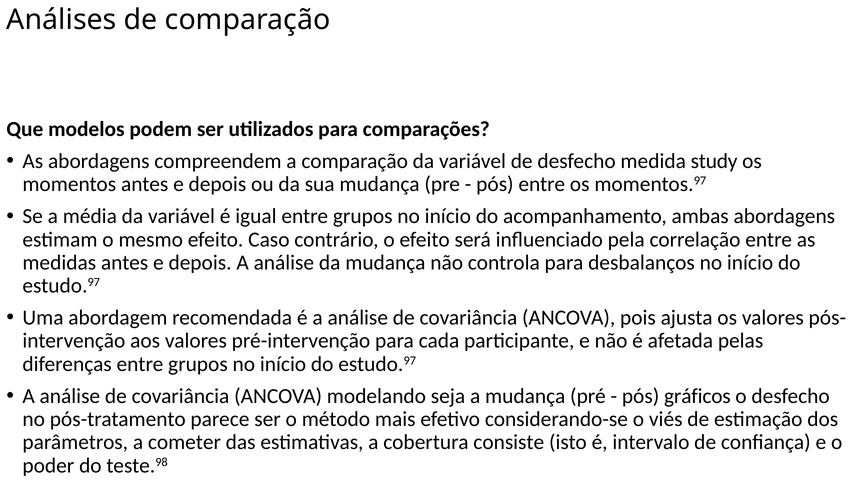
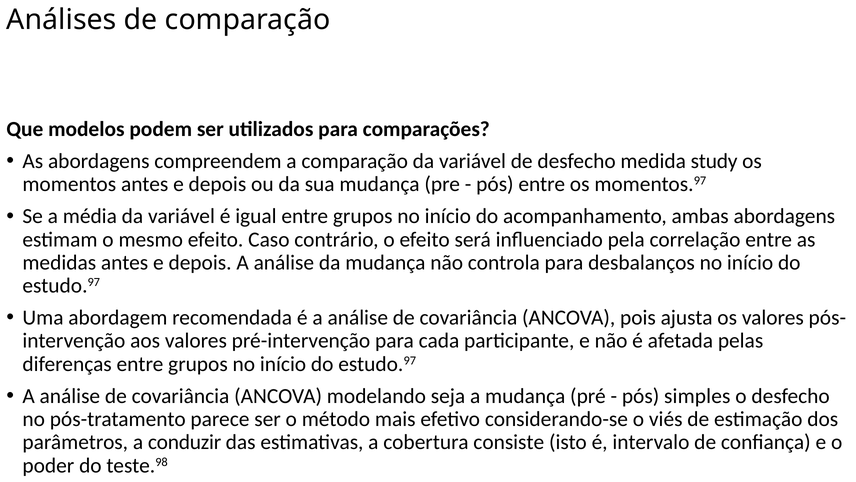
gráficos: gráficos -> simples
cometer: cometer -> conduzir
